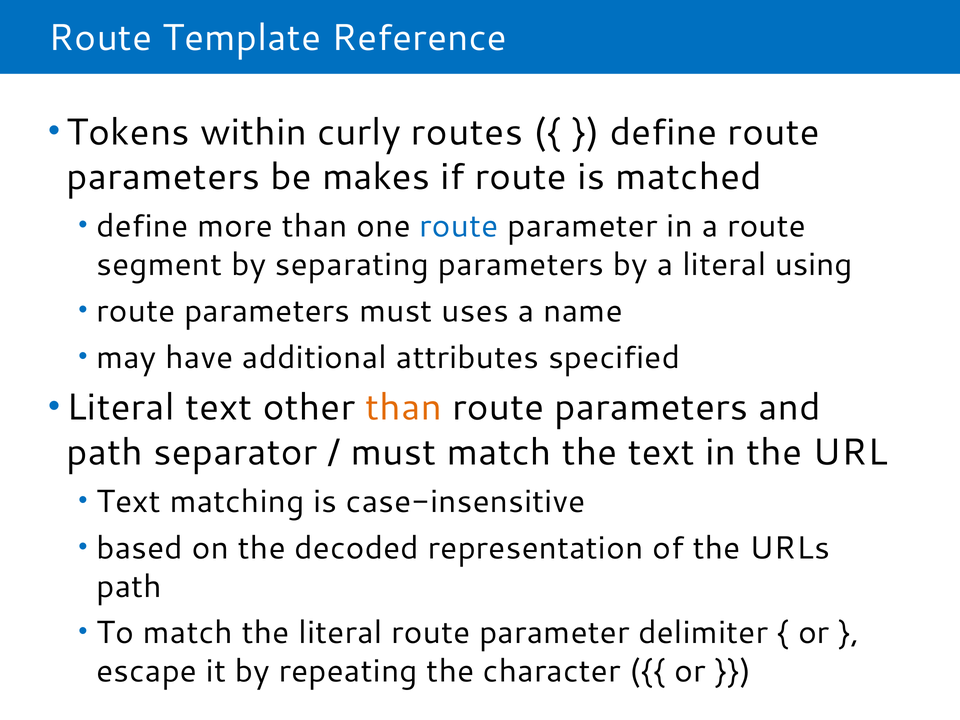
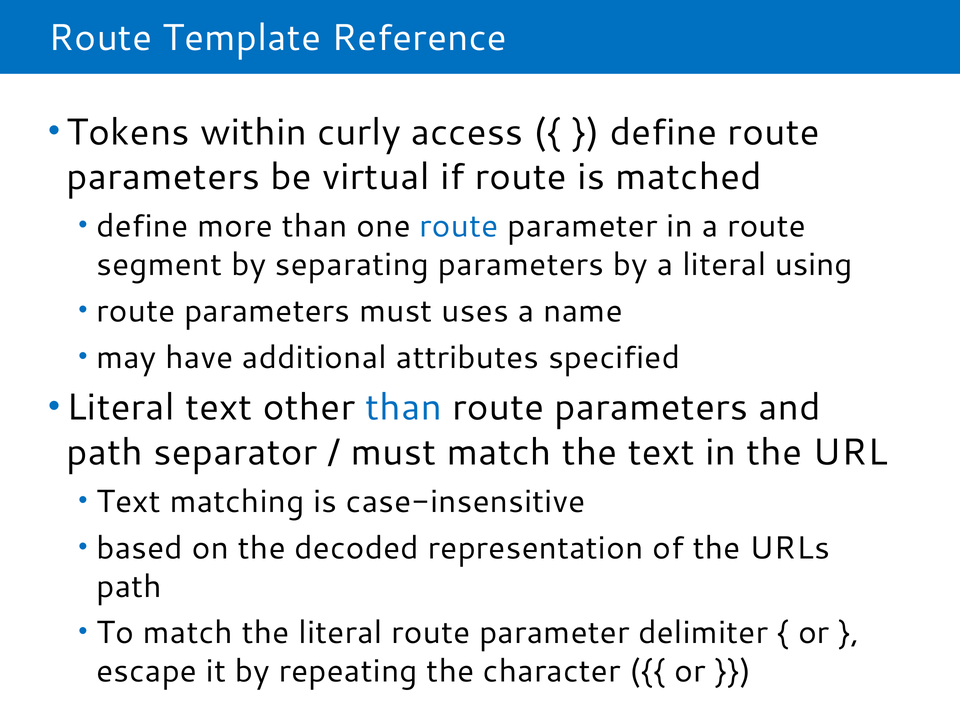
routes: routes -> access
makes: makes -> virtual
than at (404, 408) colour: orange -> blue
